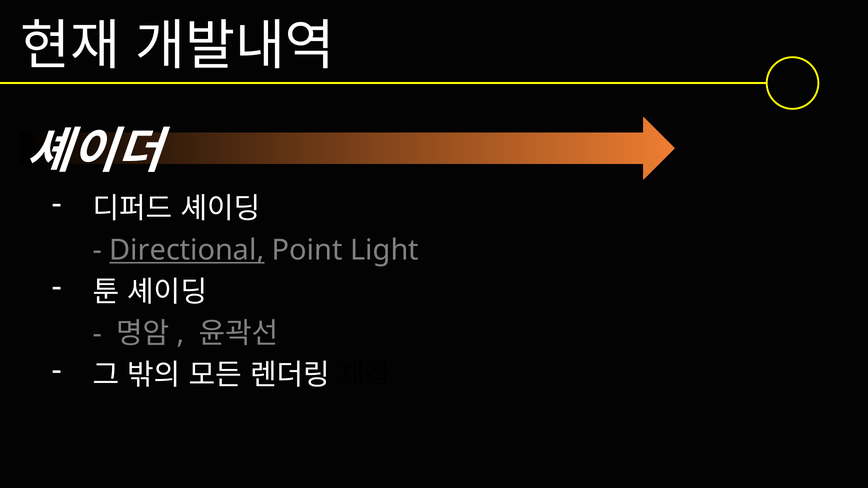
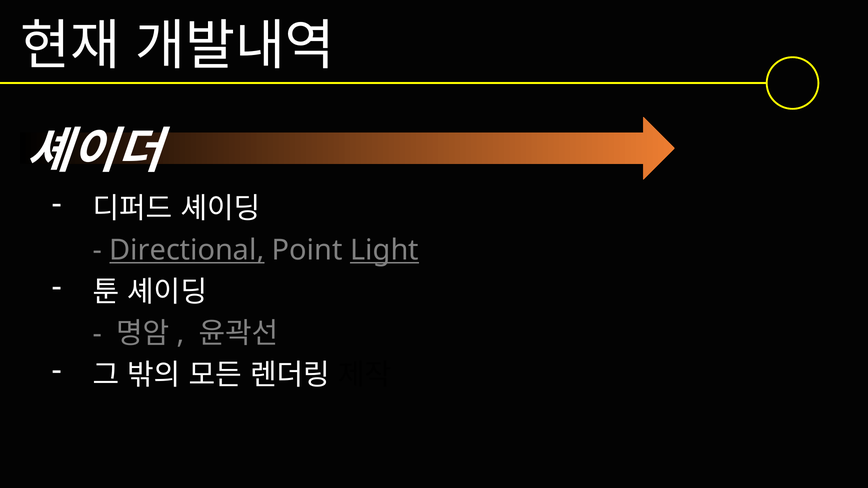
Light underline: none -> present
